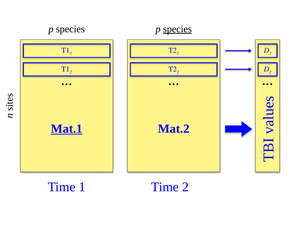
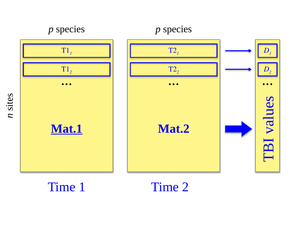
species at (177, 29) underline: present -> none
